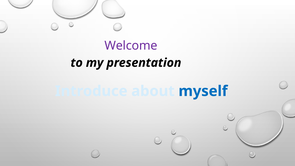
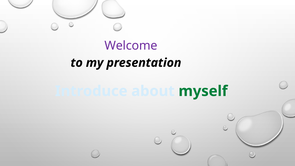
myself colour: blue -> green
